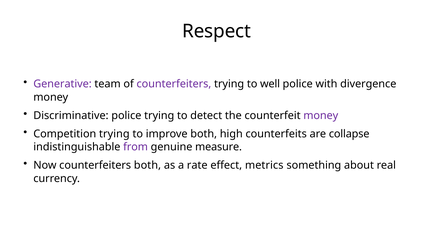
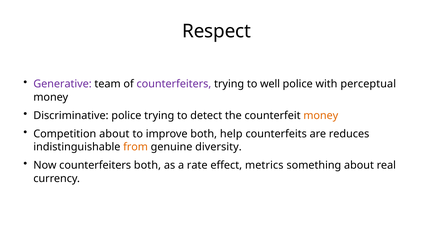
divergence: divergence -> perceptual
money at (321, 115) colour: purple -> orange
Competition trying: trying -> about
high: high -> help
collapse: collapse -> reduces
from colour: purple -> orange
measure: measure -> diversity
